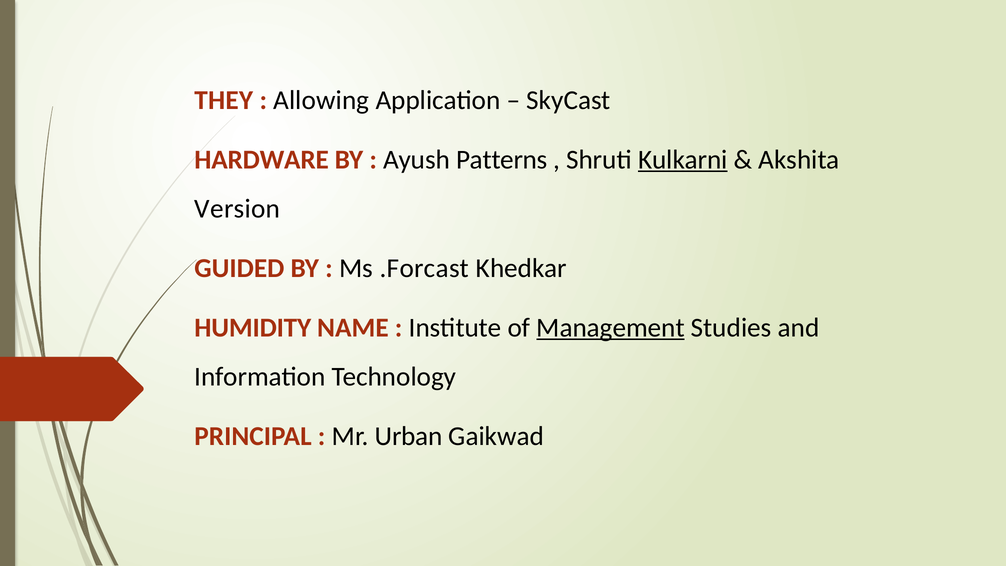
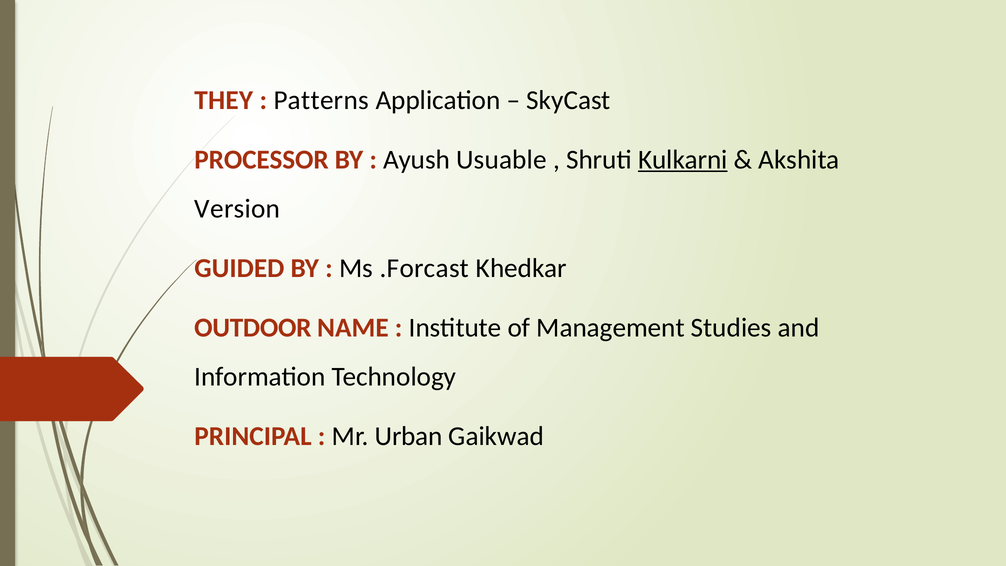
Allowing: Allowing -> Patterns
HARDWARE: HARDWARE -> PROCESSOR
Patterns: Patterns -> Usuable
HUMIDITY: HUMIDITY -> OUTDOOR
Management underline: present -> none
